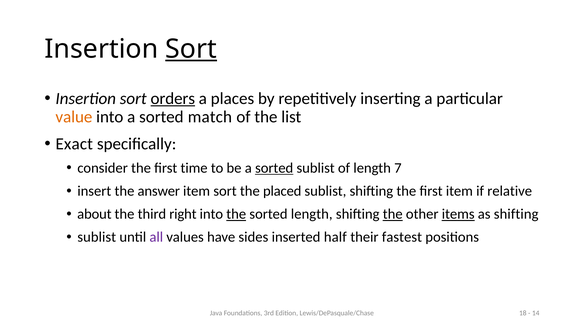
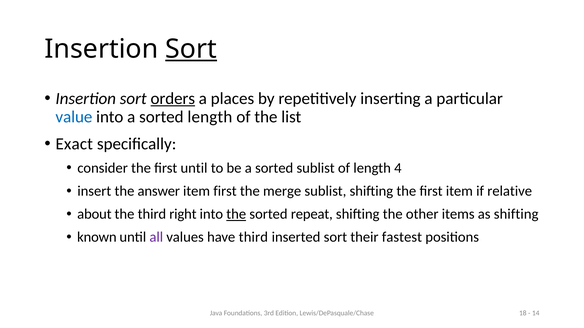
value colour: orange -> blue
sorted match: match -> length
first time: time -> until
sorted at (274, 168) underline: present -> none
7: 7 -> 4
item sort: sort -> first
placed: placed -> merge
sorted length: length -> repeat
the at (393, 214) underline: present -> none
items underline: present -> none
sublist at (97, 238): sublist -> known
have sides: sides -> third
inserted half: half -> sort
